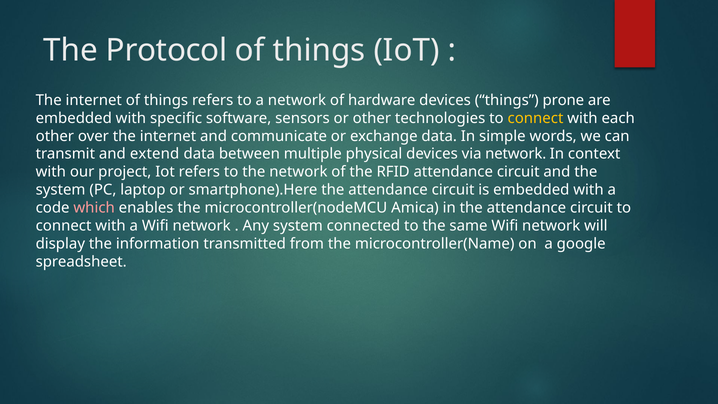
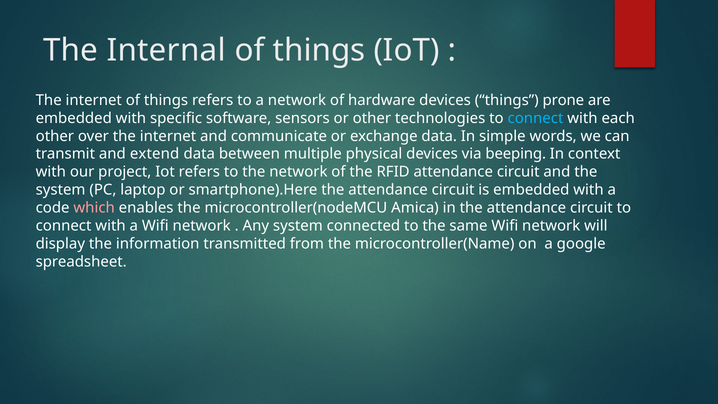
Protocol: Protocol -> Internal
connect at (536, 118) colour: yellow -> light blue
via network: network -> beeping
